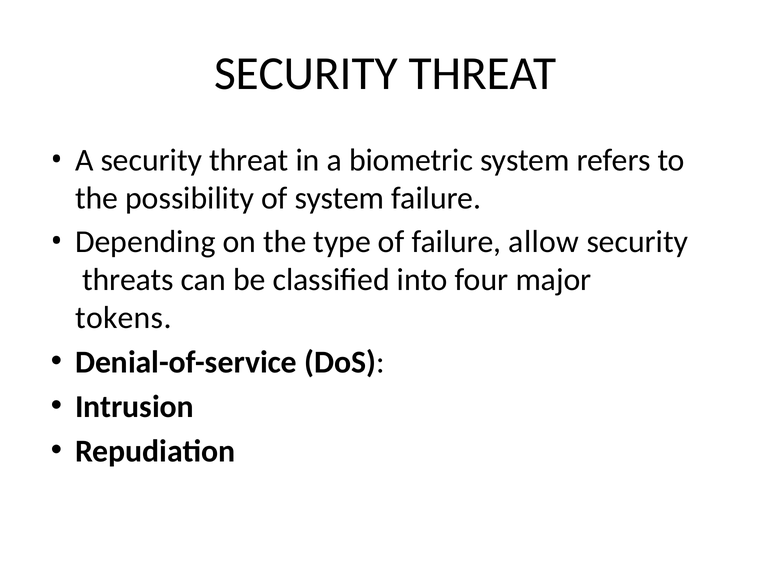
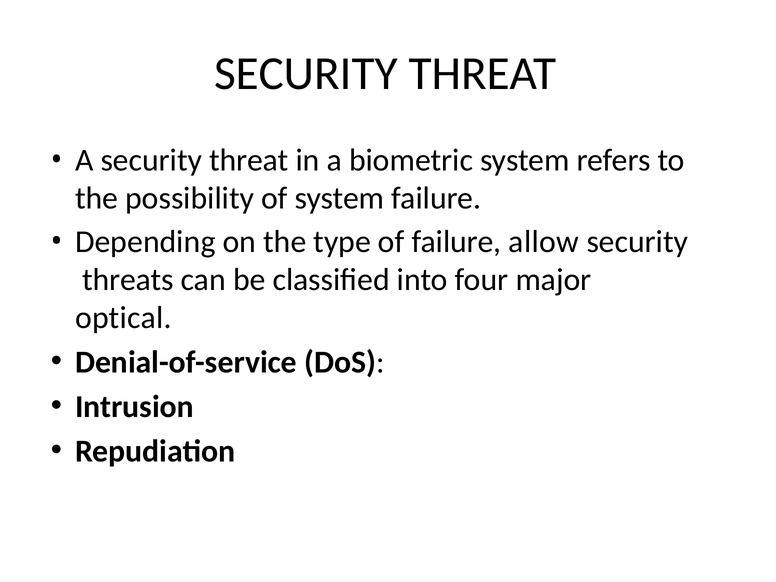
tokens: tokens -> optical
